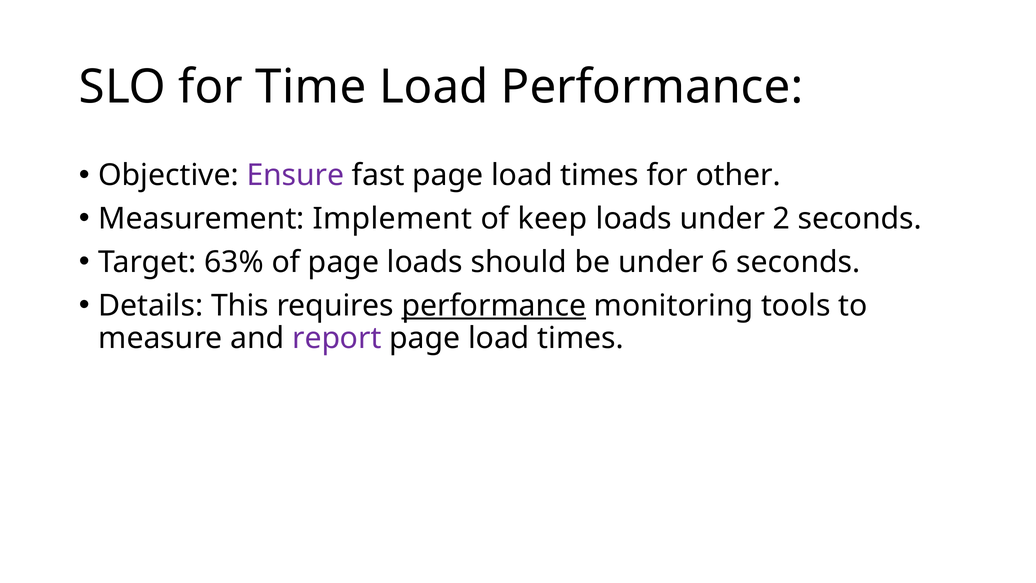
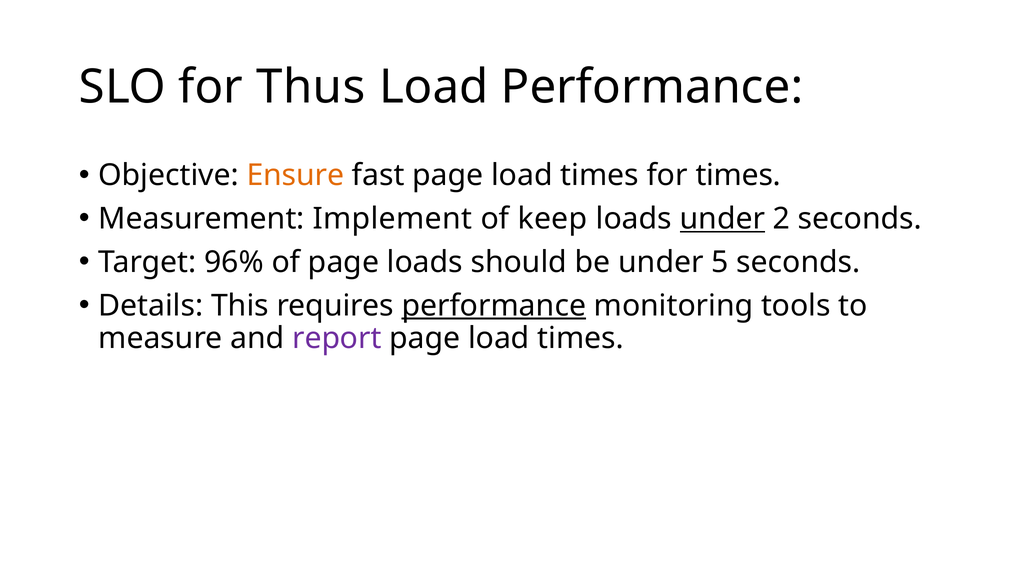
Time: Time -> Thus
Ensure colour: purple -> orange
for other: other -> times
under at (722, 219) underline: none -> present
63%: 63% -> 96%
6: 6 -> 5
